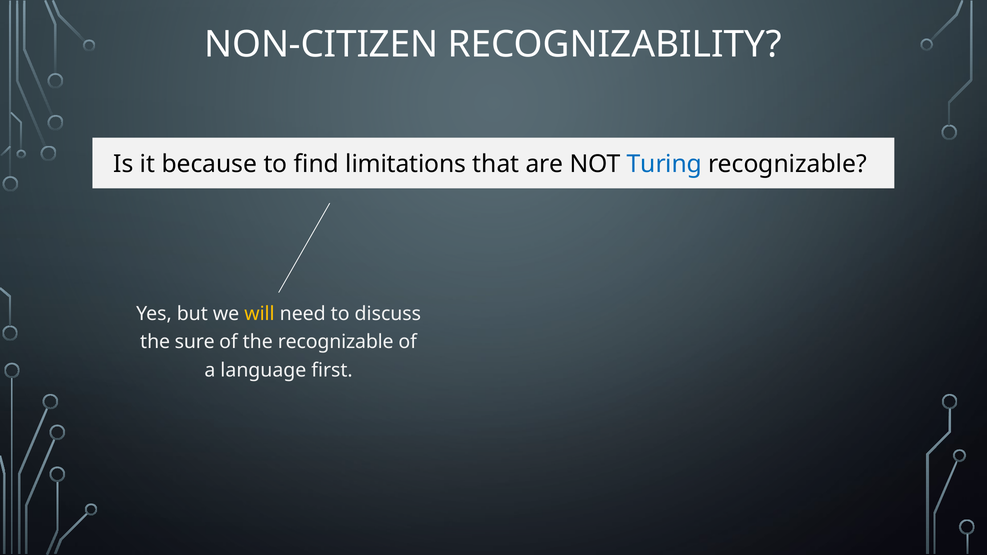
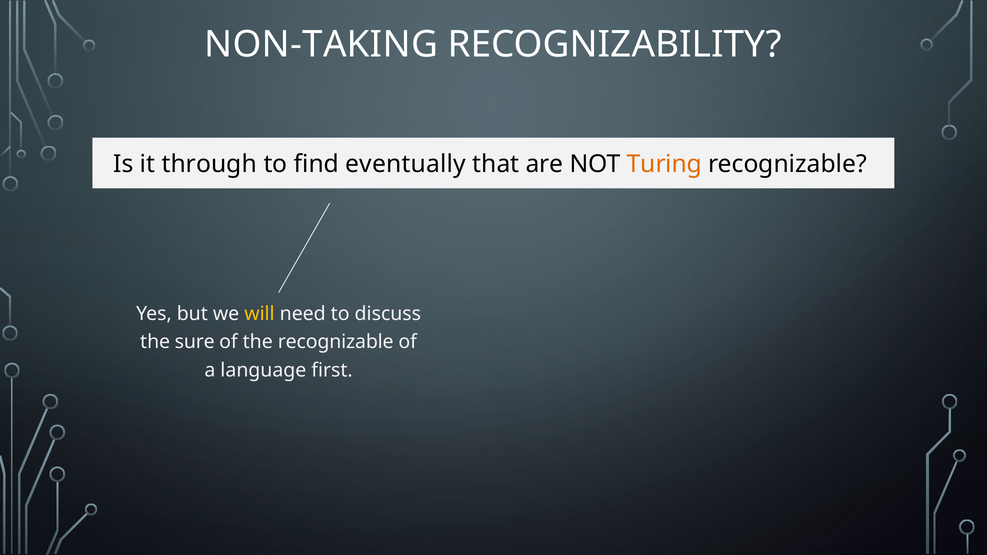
NON-CITIZEN: NON-CITIZEN -> NON-TAKING
because: because -> through
limitations: limitations -> eventually
Turing colour: blue -> orange
